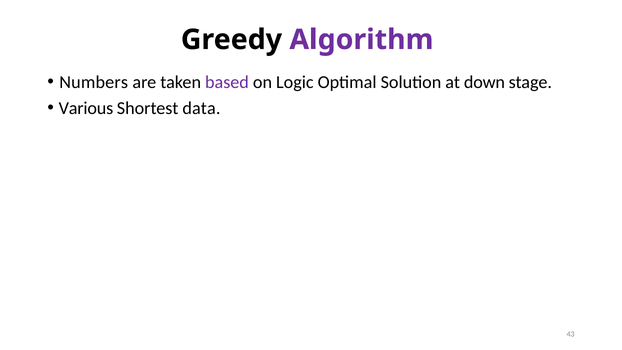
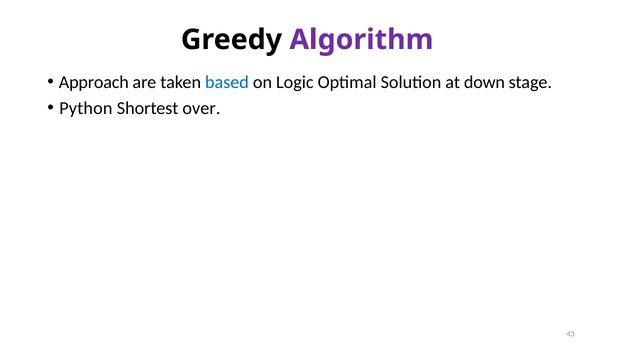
Numbers: Numbers -> Approach
based colour: purple -> blue
Various: Various -> Python
data: data -> over
